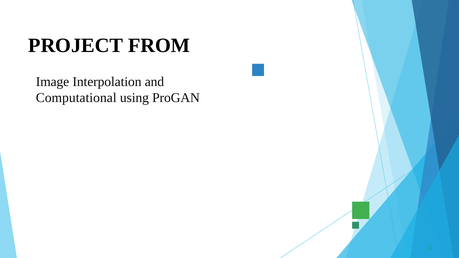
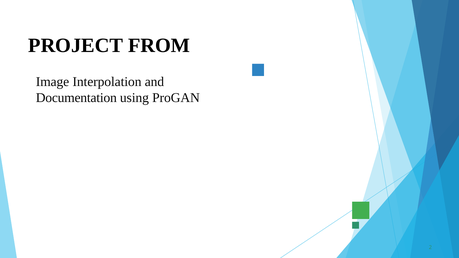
Computational: Computational -> Documentation
